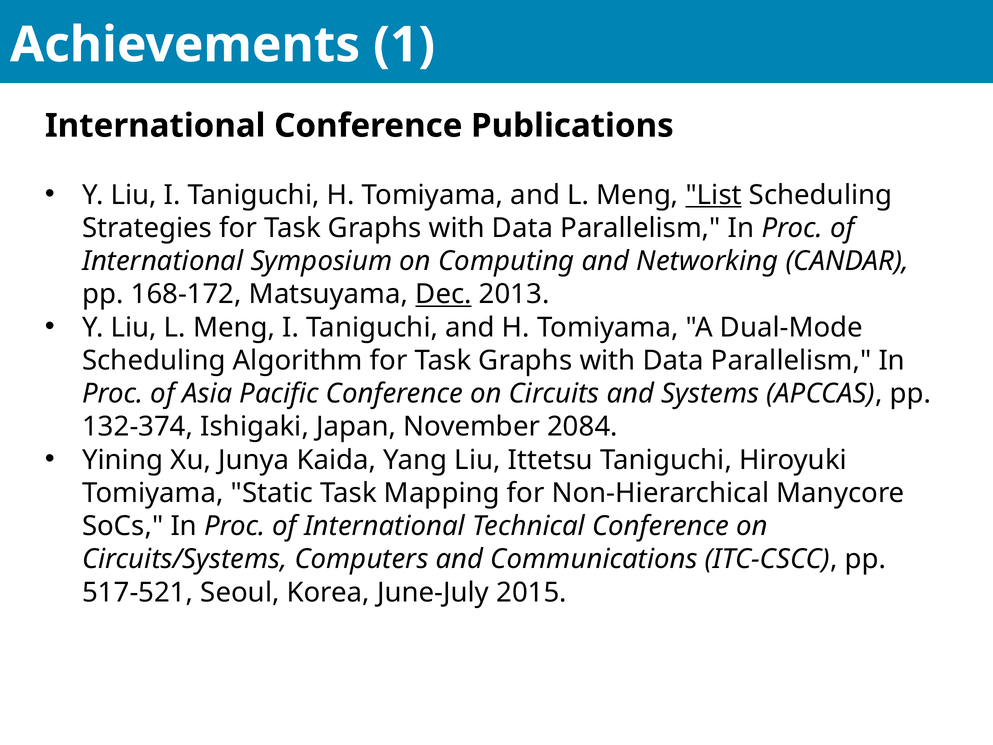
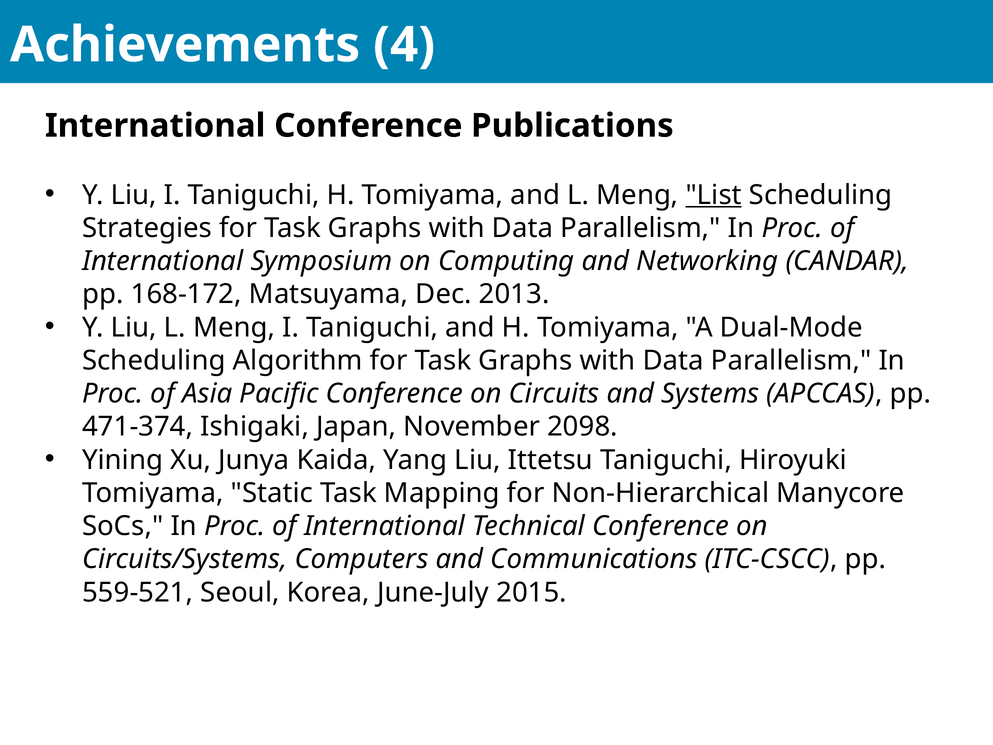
1: 1 -> 4
Dec underline: present -> none
132-374: 132-374 -> 471-374
2084: 2084 -> 2098
517-521: 517-521 -> 559-521
